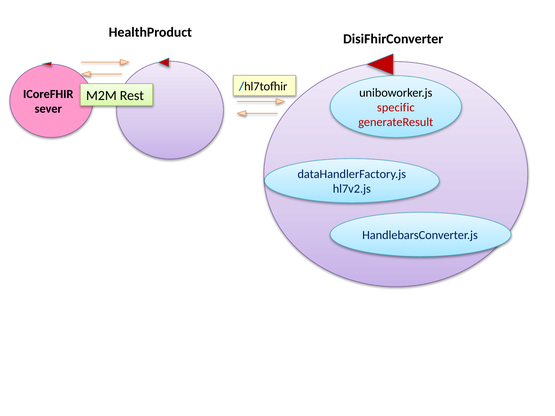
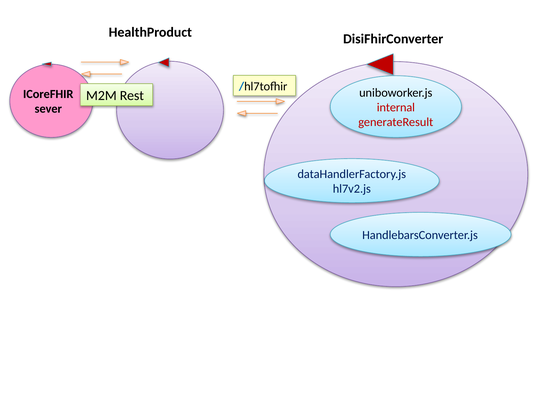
specific: specific -> internal
